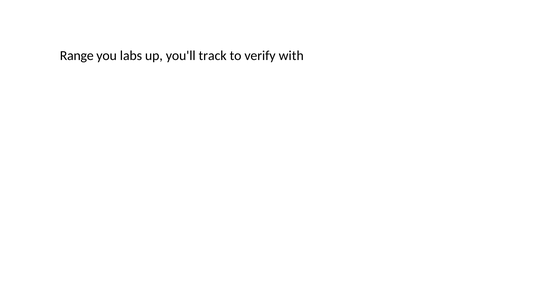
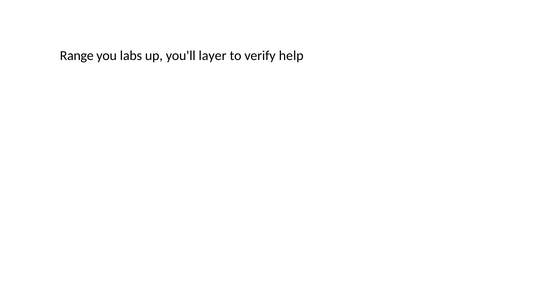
track: track -> layer
with: with -> help
